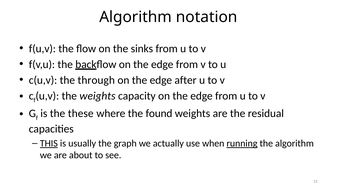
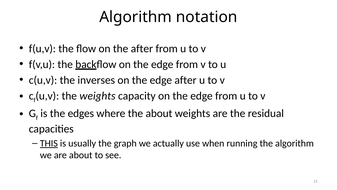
the sinks: sinks -> after
through: through -> inverses
these: these -> edges
the found: found -> about
running underline: present -> none
